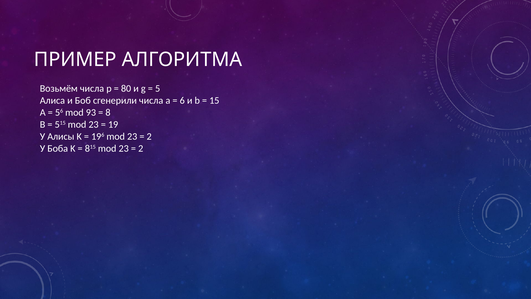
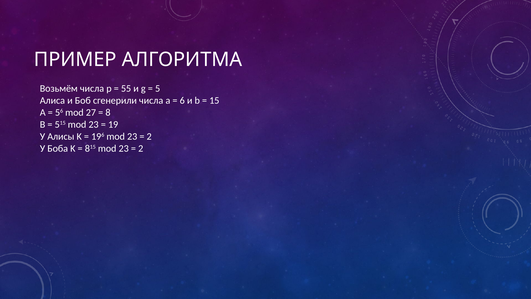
80: 80 -> 55
93: 93 -> 27
